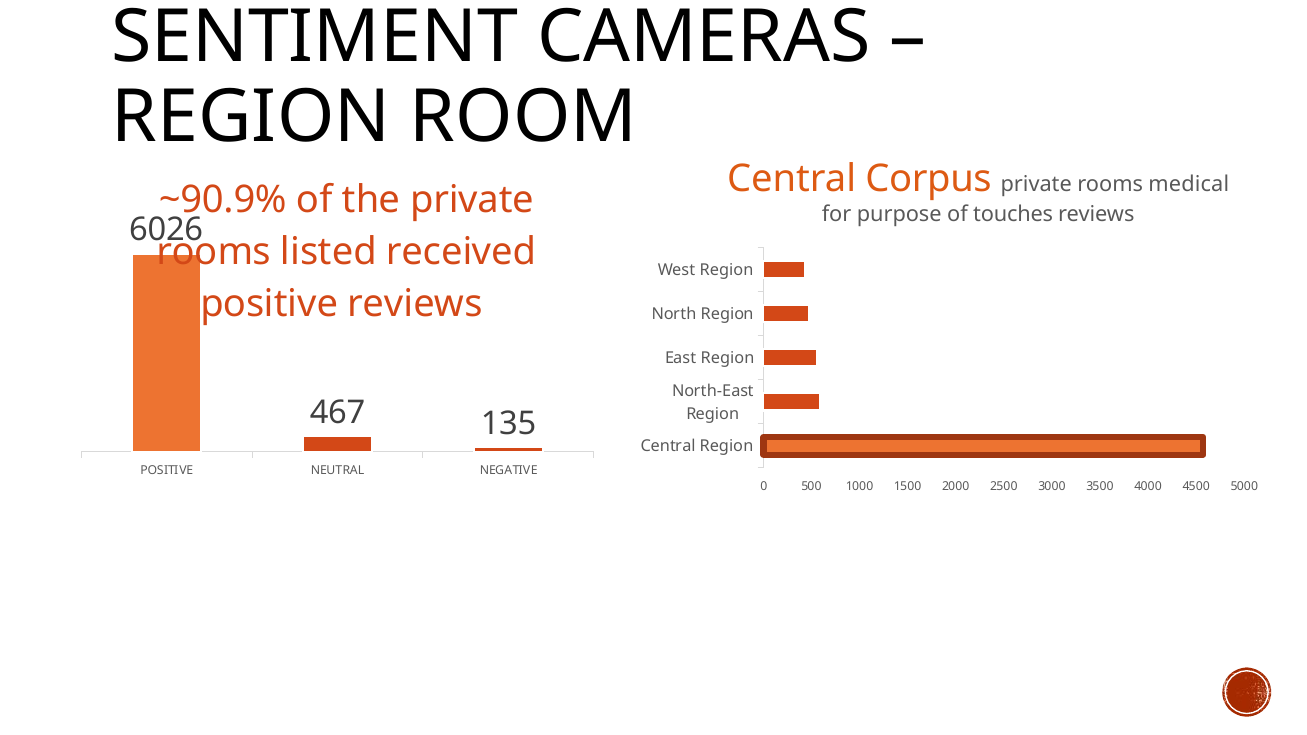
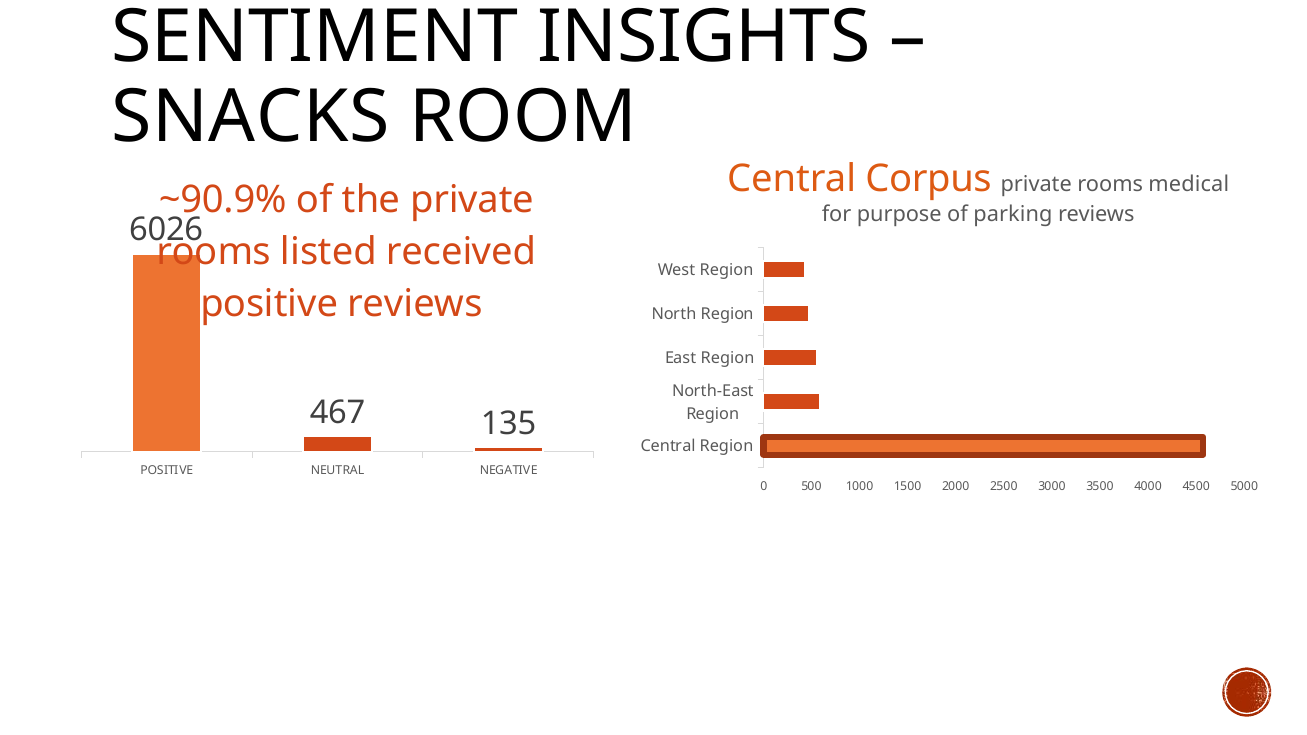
CAMERAS: CAMERAS -> INSIGHTS
REGION at (251, 117): REGION -> SNACKS
touches: touches -> parking
